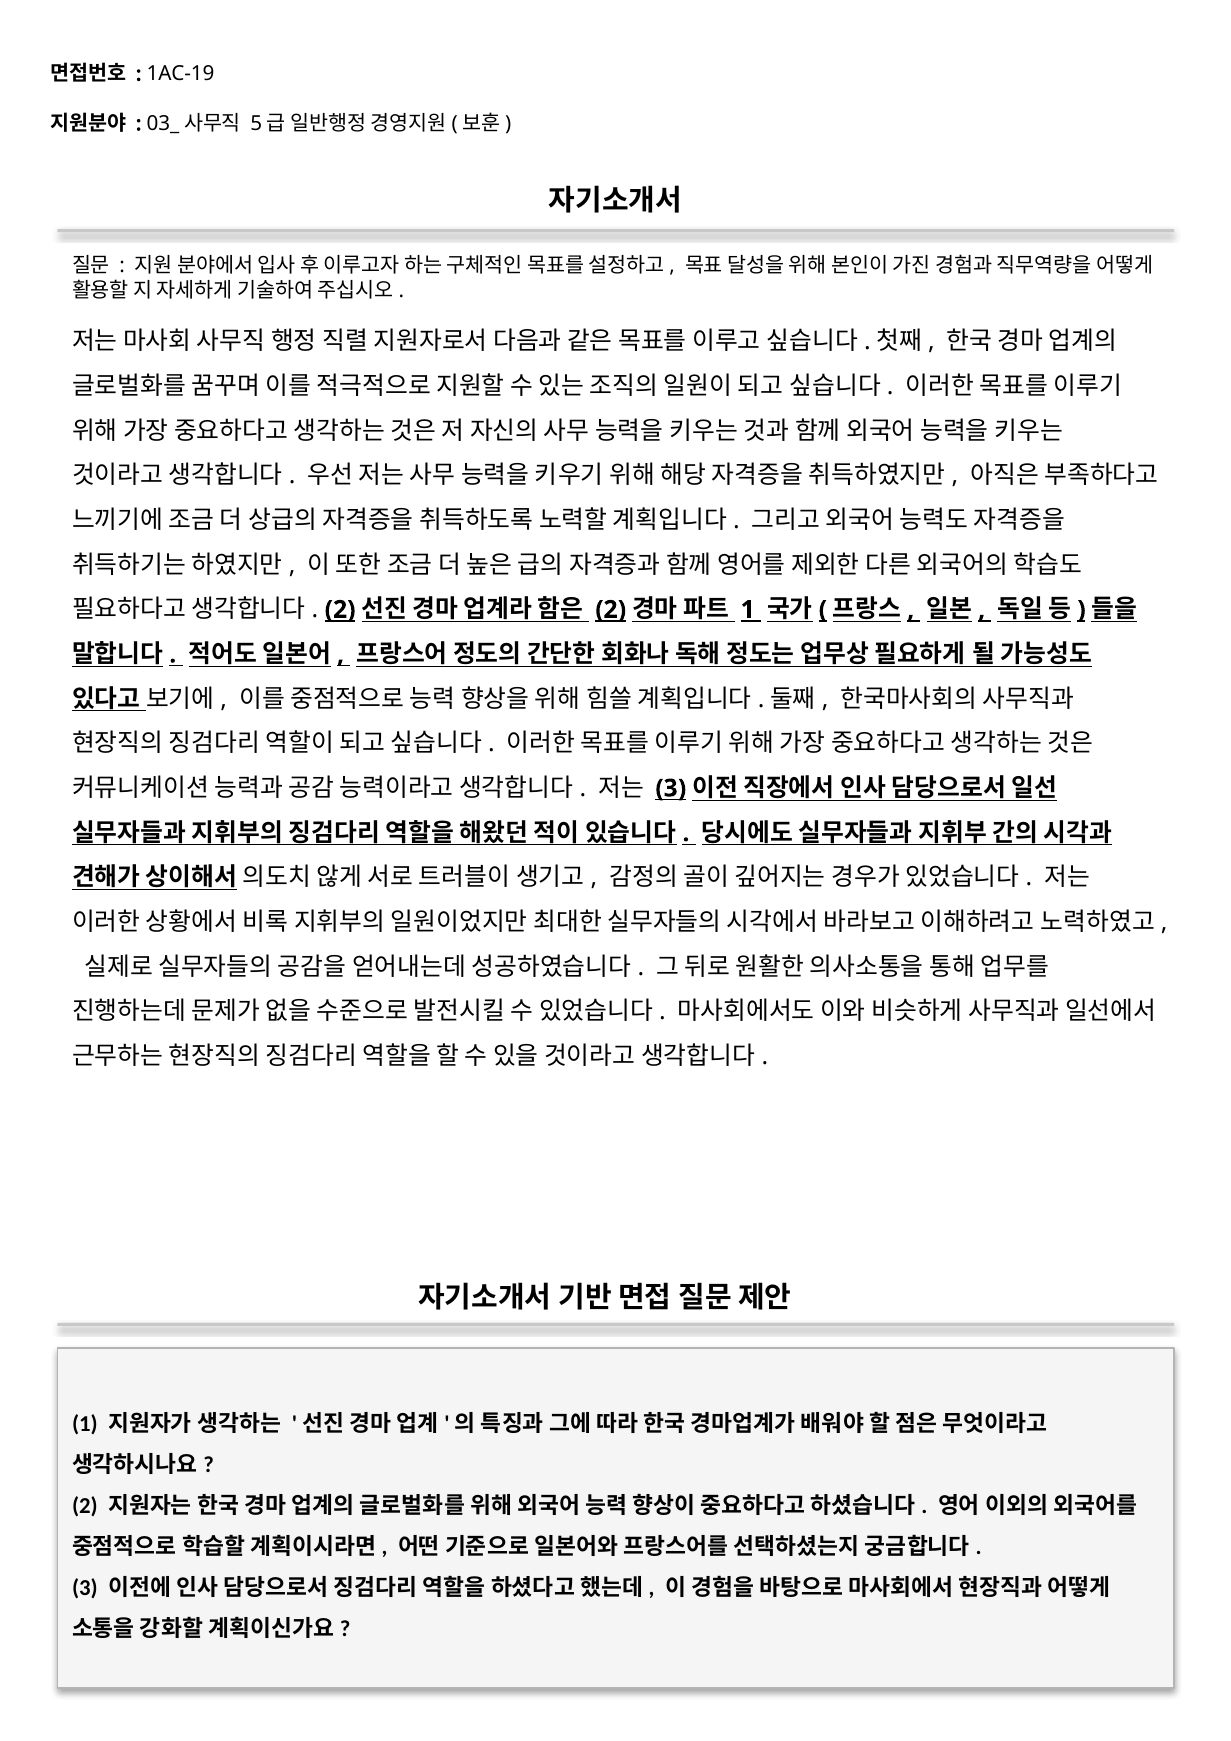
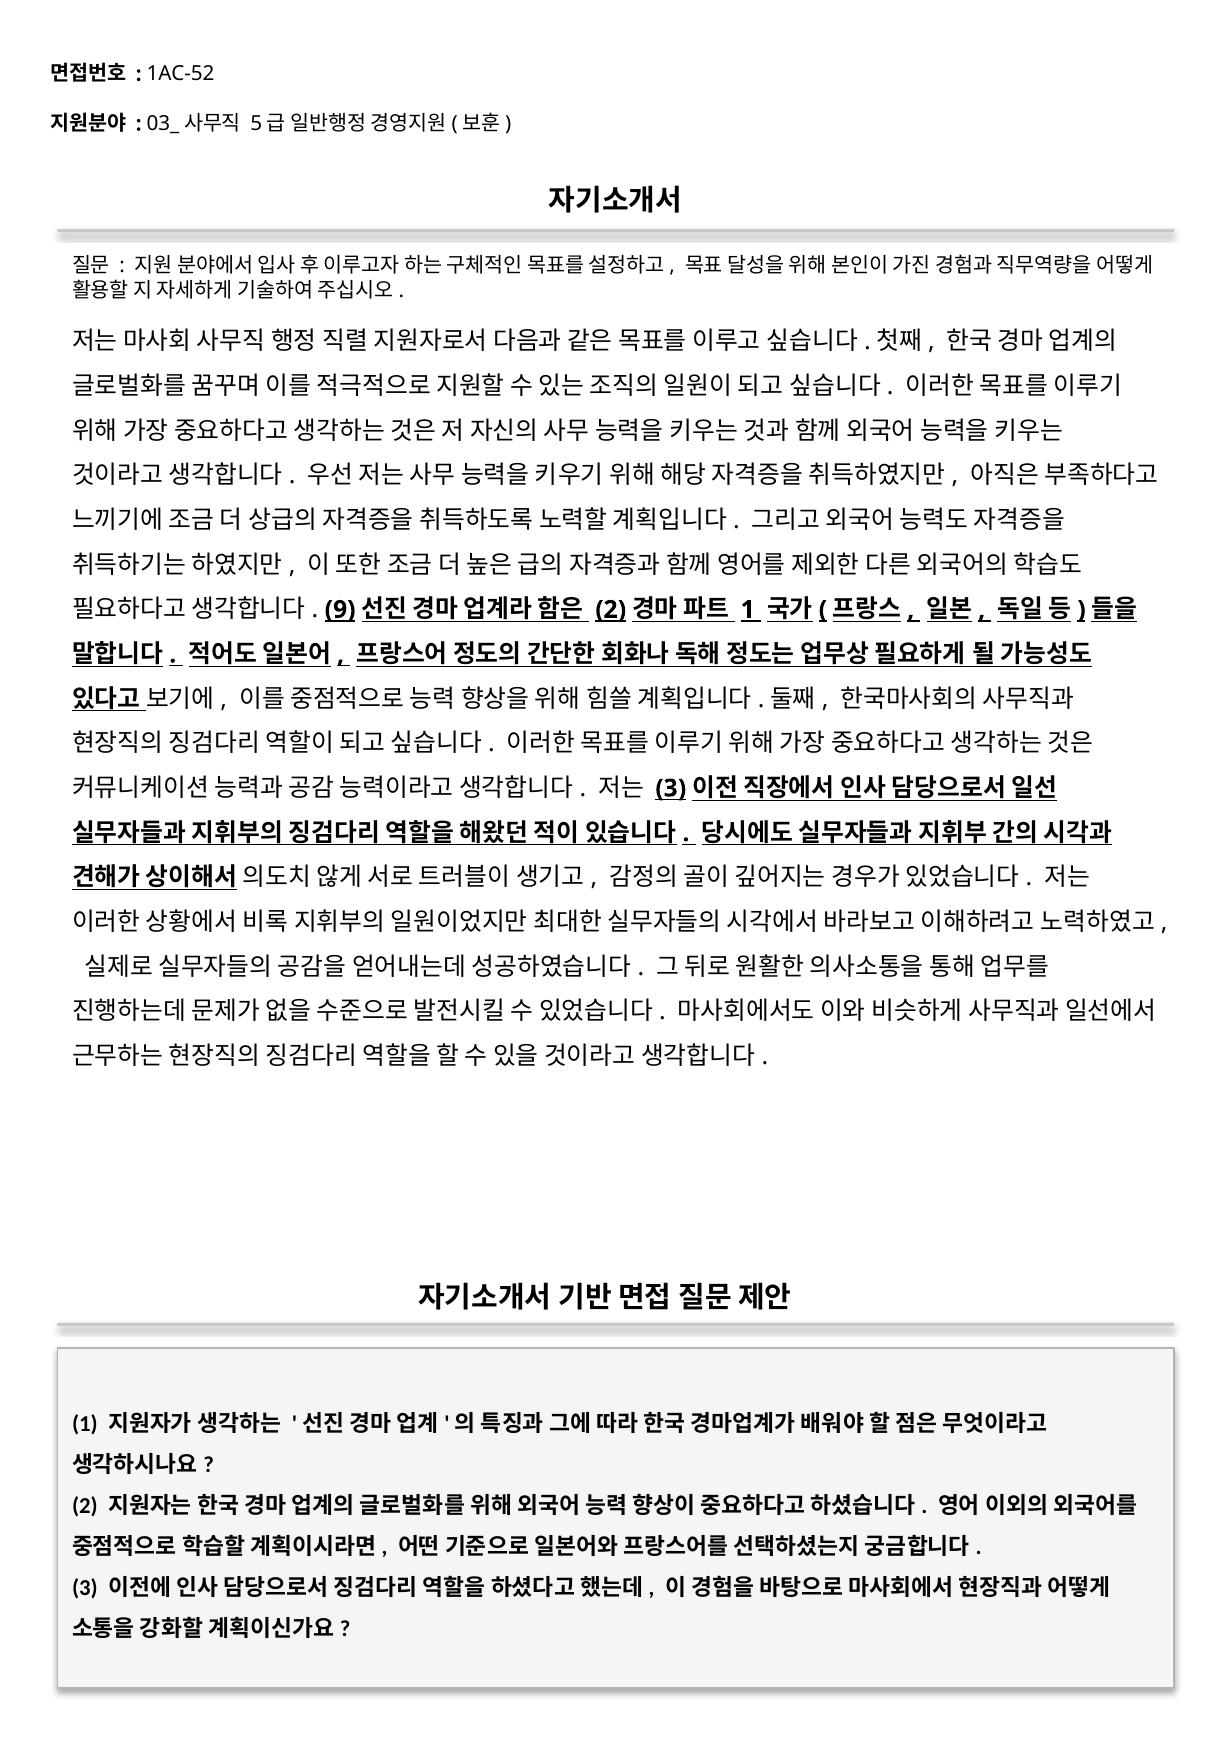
1AC-19: 1AC-19 -> 1AC-52
2 at (340, 610): 2 -> 9
